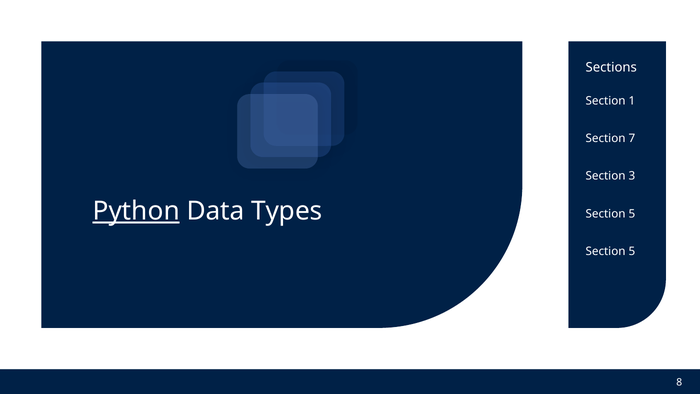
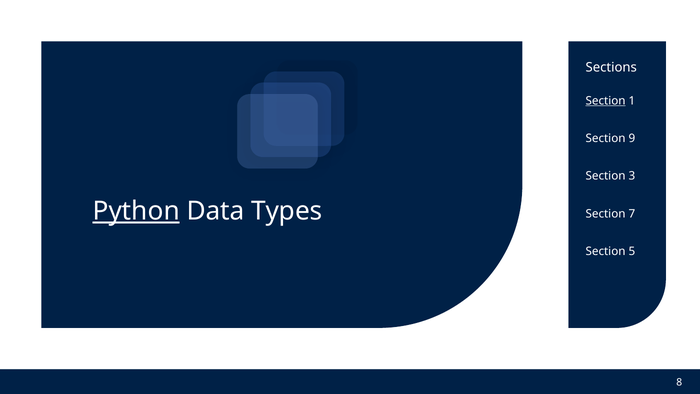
Section at (606, 101) underline: none -> present
7: 7 -> 9
5 at (632, 214): 5 -> 7
